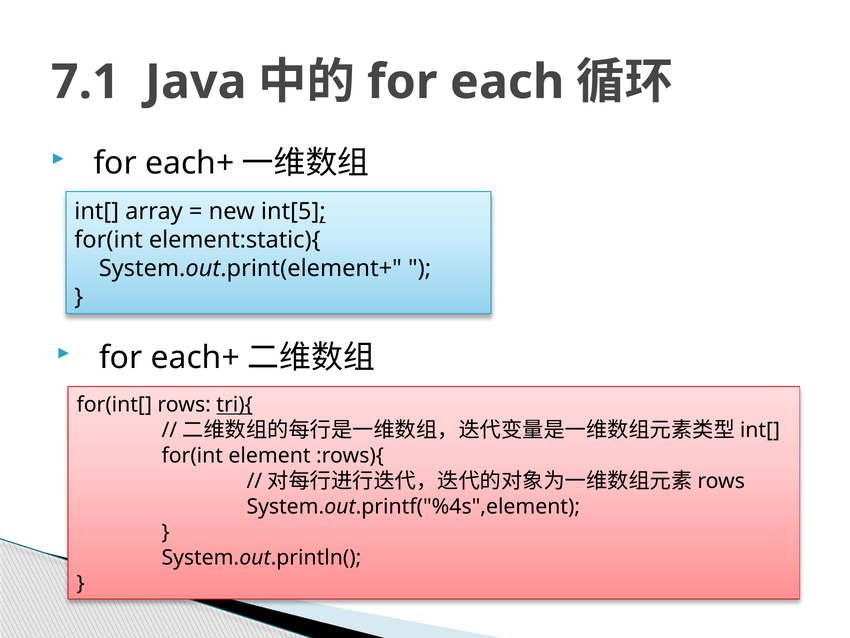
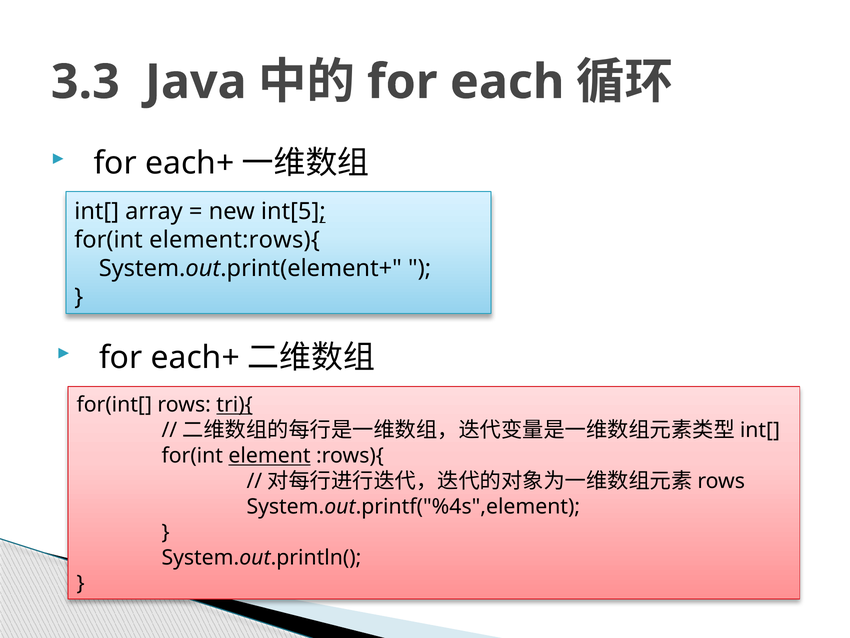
7.1: 7.1 -> 3.3
element:static){: element:static){ -> element:rows){
element underline: none -> present
